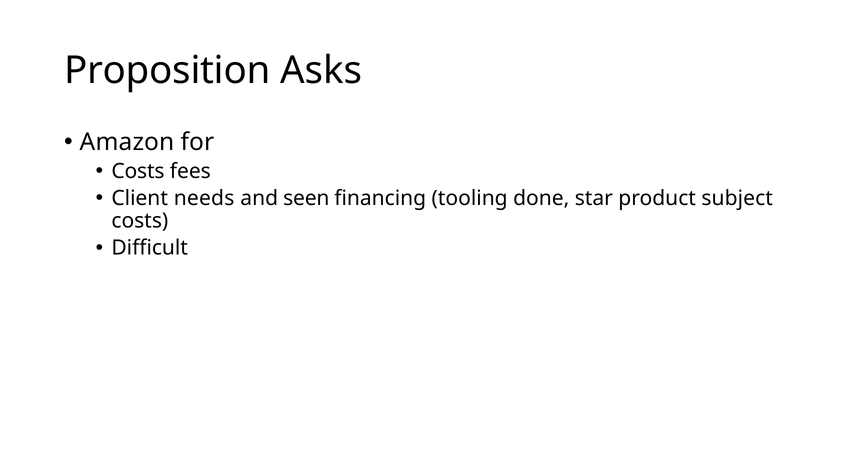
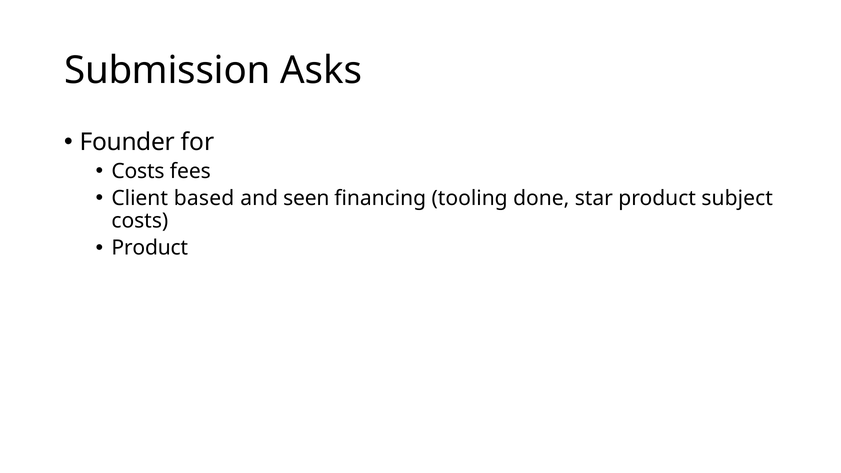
Proposition: Proposition -> Submission
Amazon: Amazon -> Founder
needs: needs -> based
Difficult at (150, 248): Difficult -> Product
